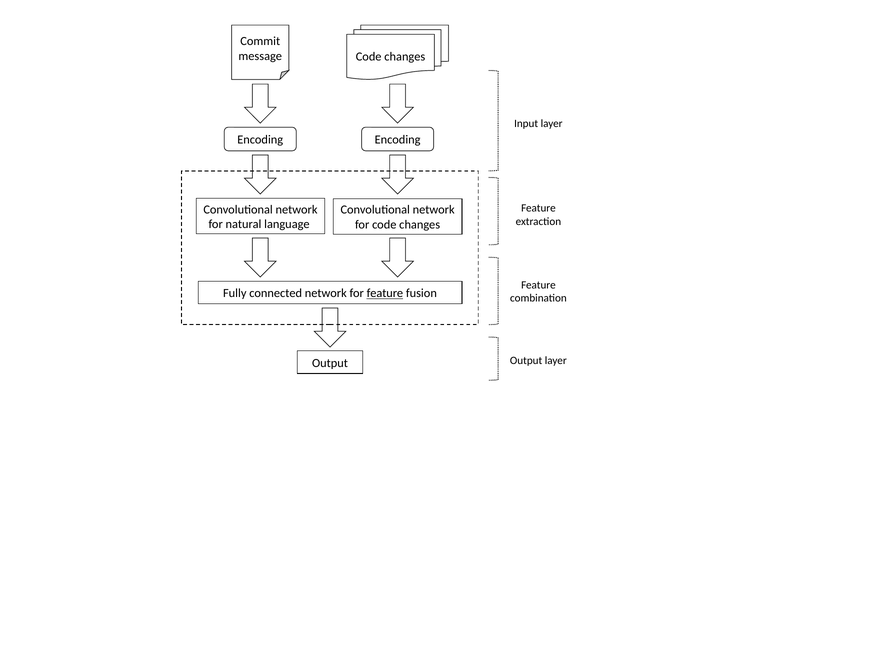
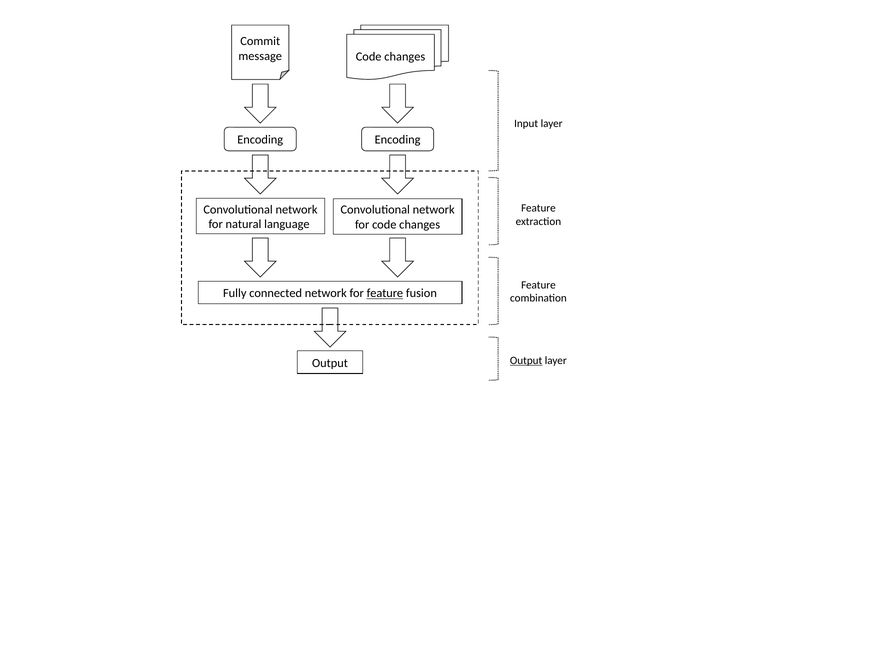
Output at (526, 360) underline: none -> present
